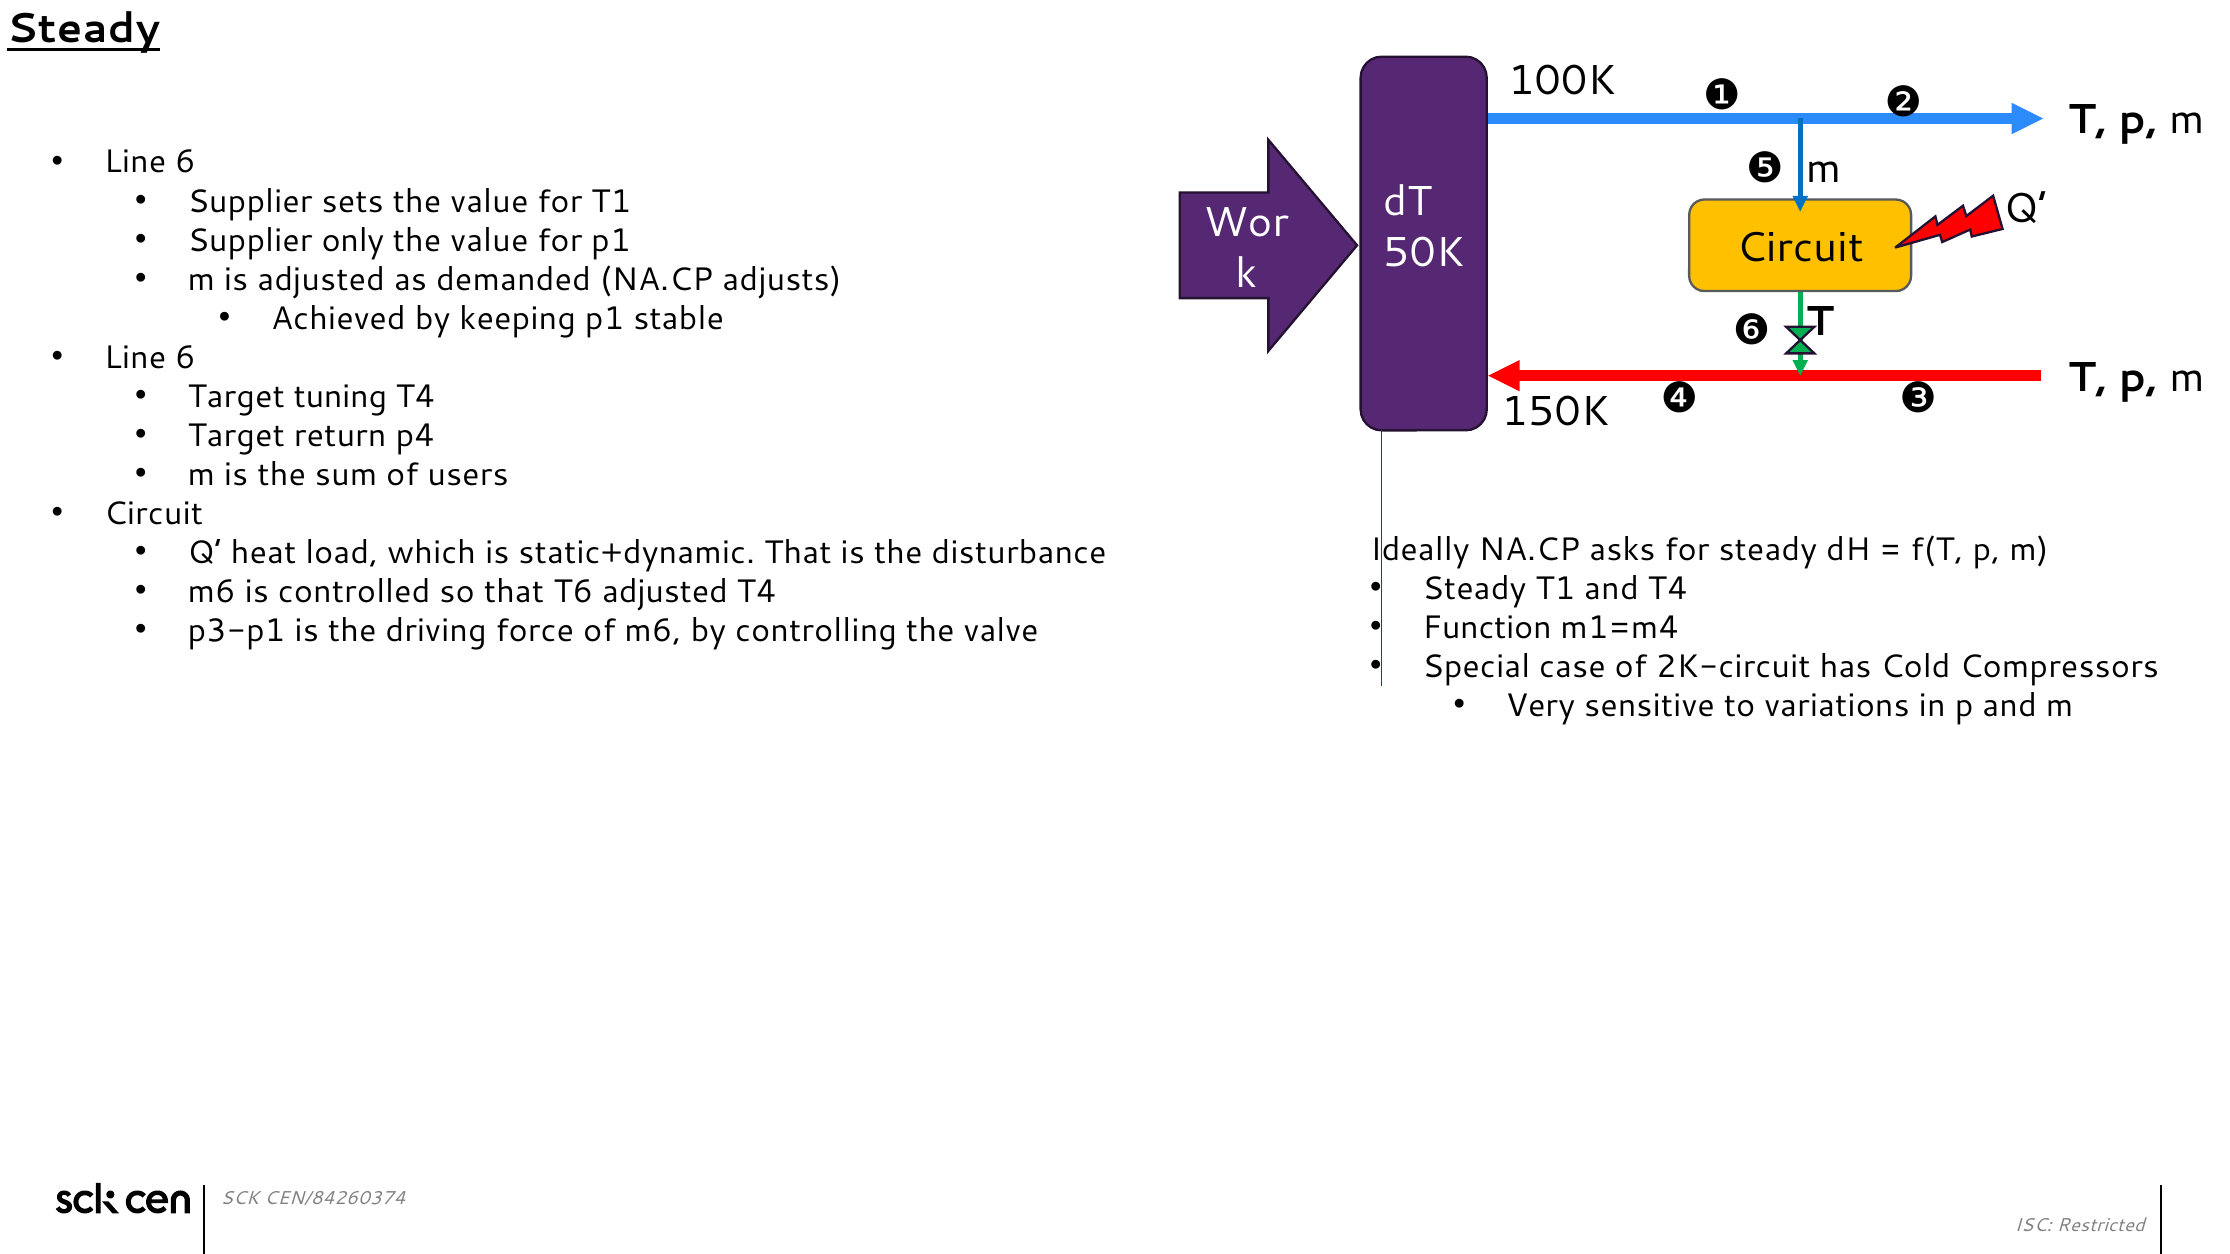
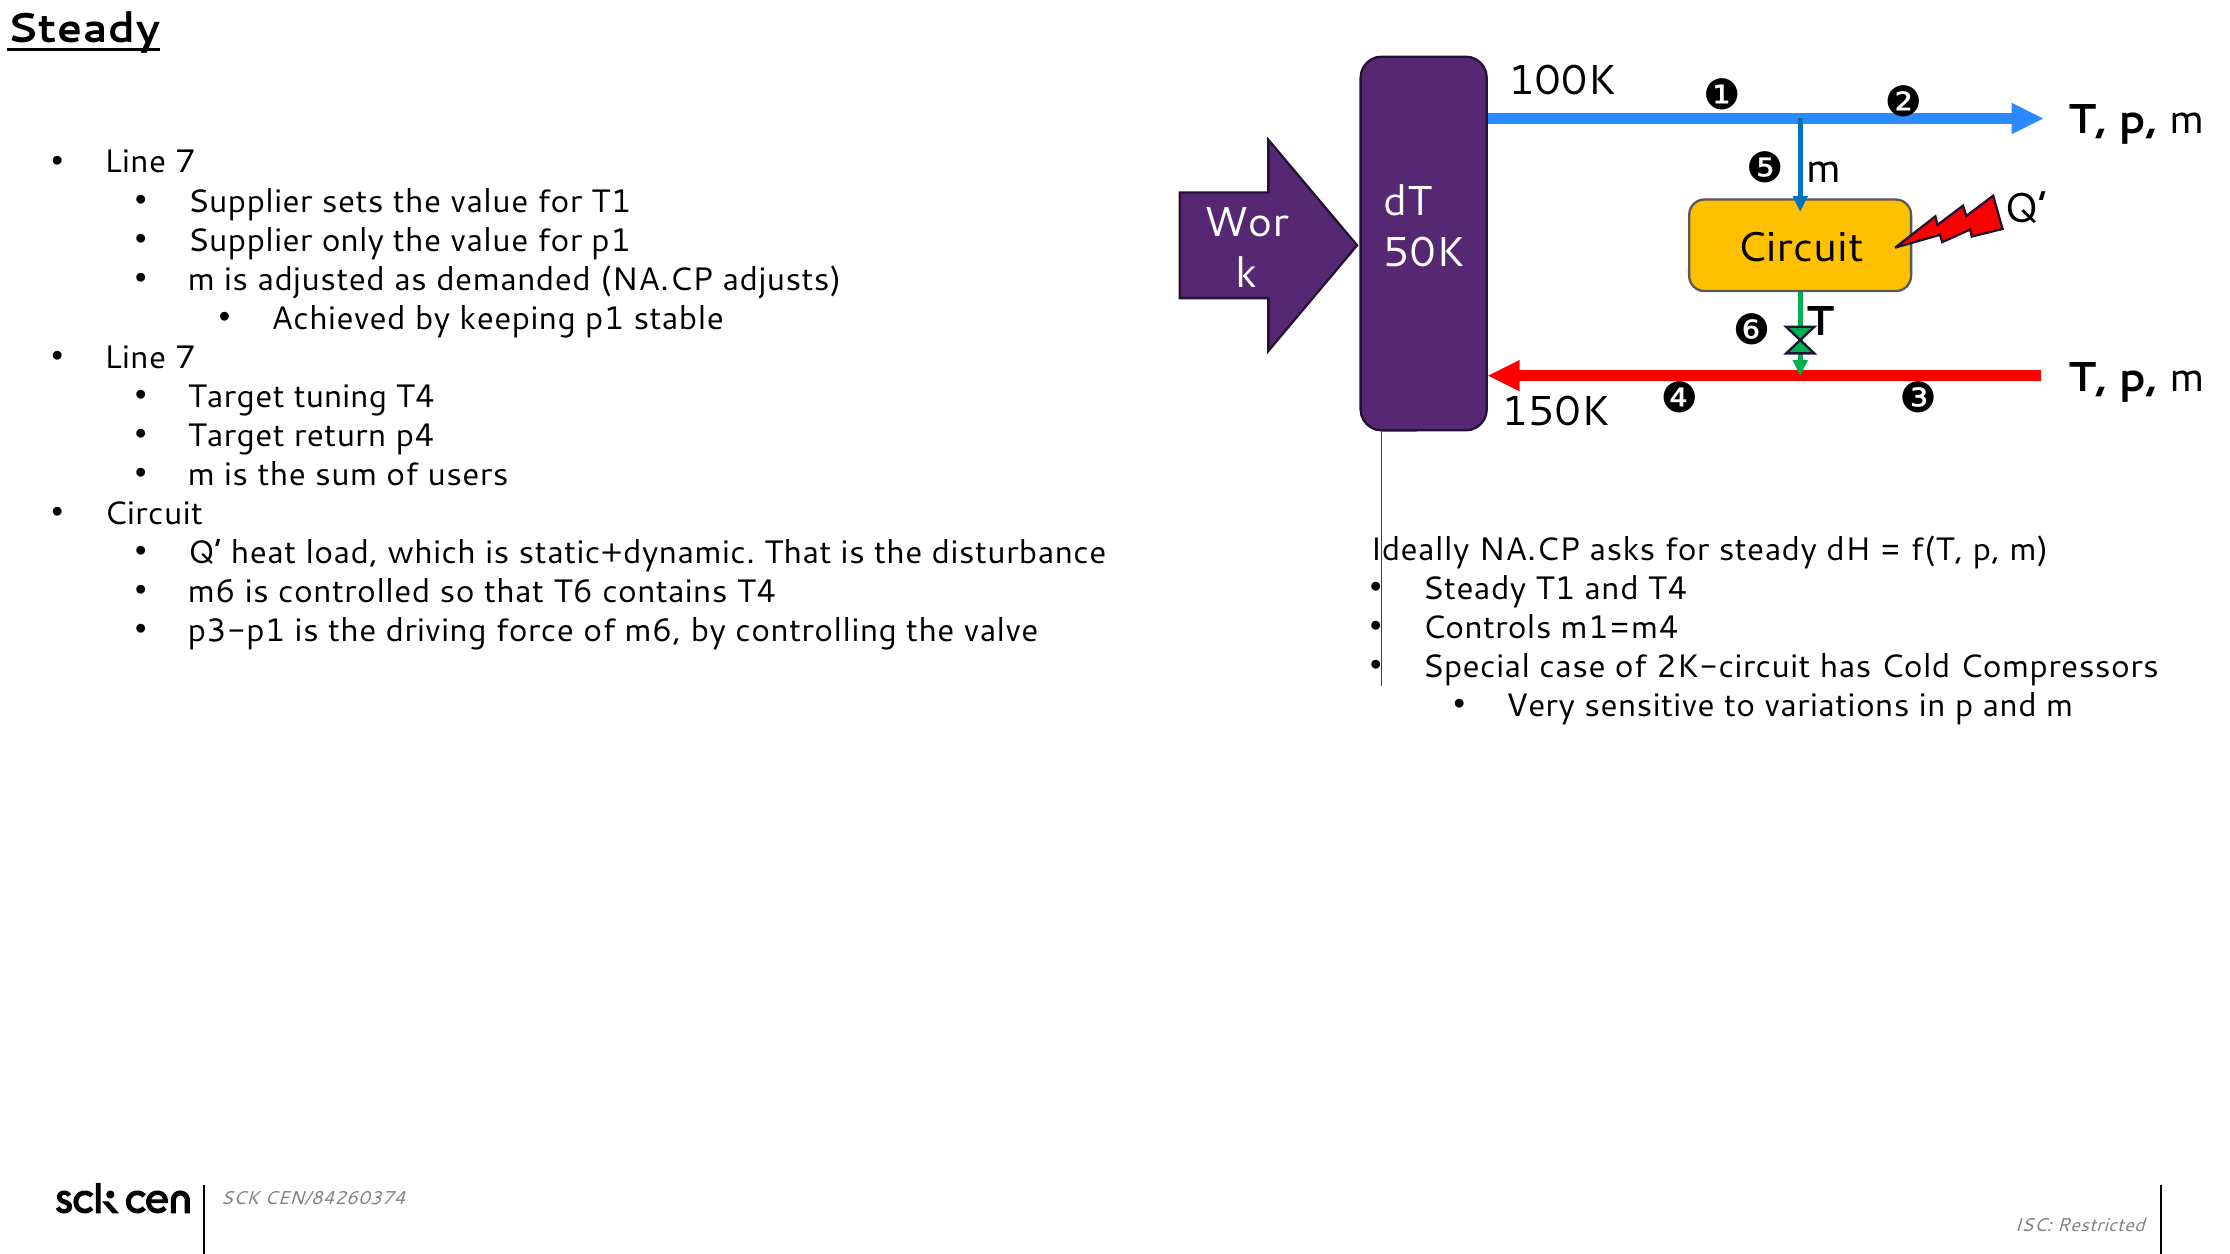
6 at (185, 162): 6 -> 7
6 at (185, 358): 6 -> 7
T6 adjusted: adjusted -> contains
Function: Function -> Controls
